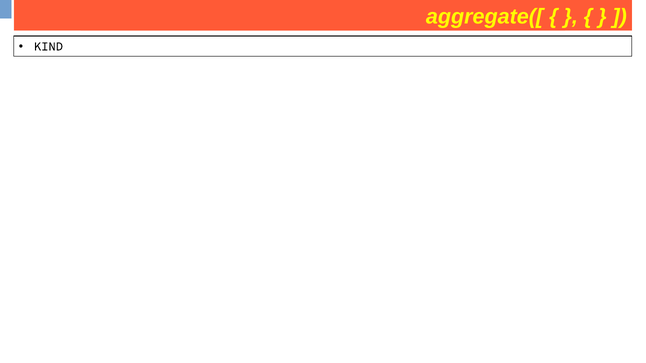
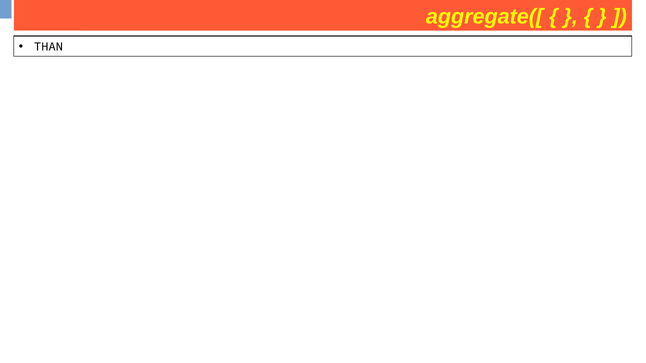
KIND: KIND -> THAN
